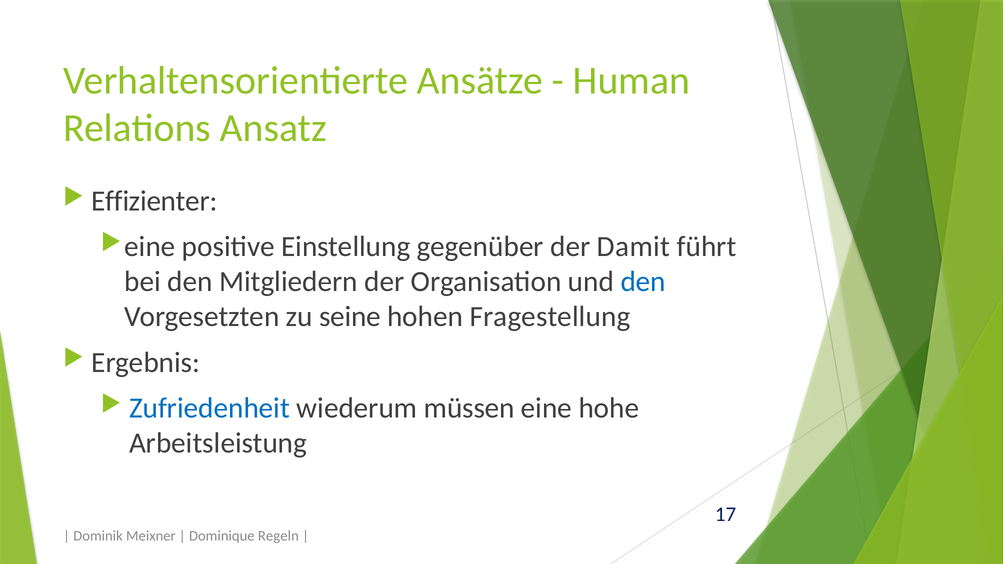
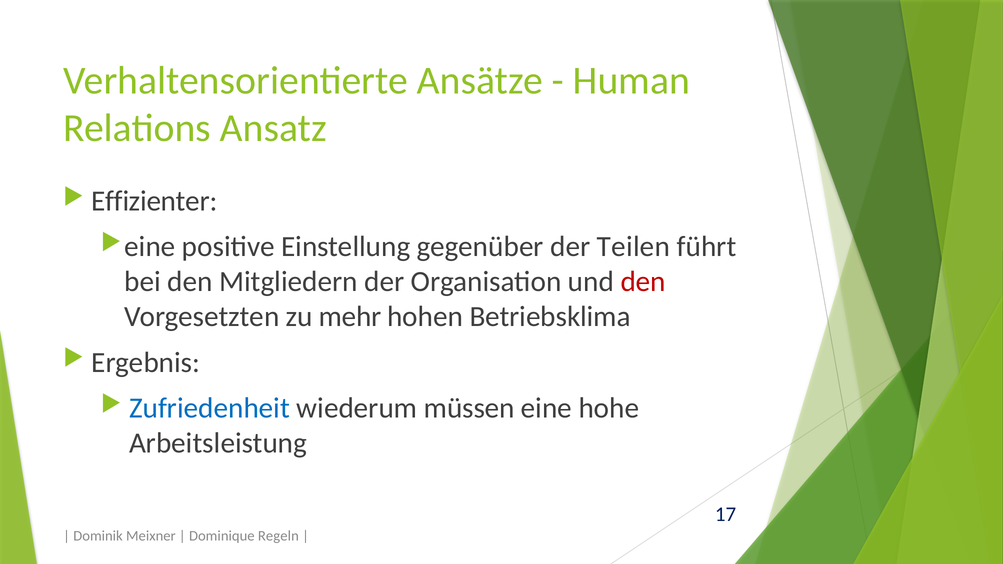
Damit: Damit -> Teilen
den at (643, 282) colour: blue -> red
seine: seine -> mehr
Fragestellung: Fragestellung -> Betriebsklima
